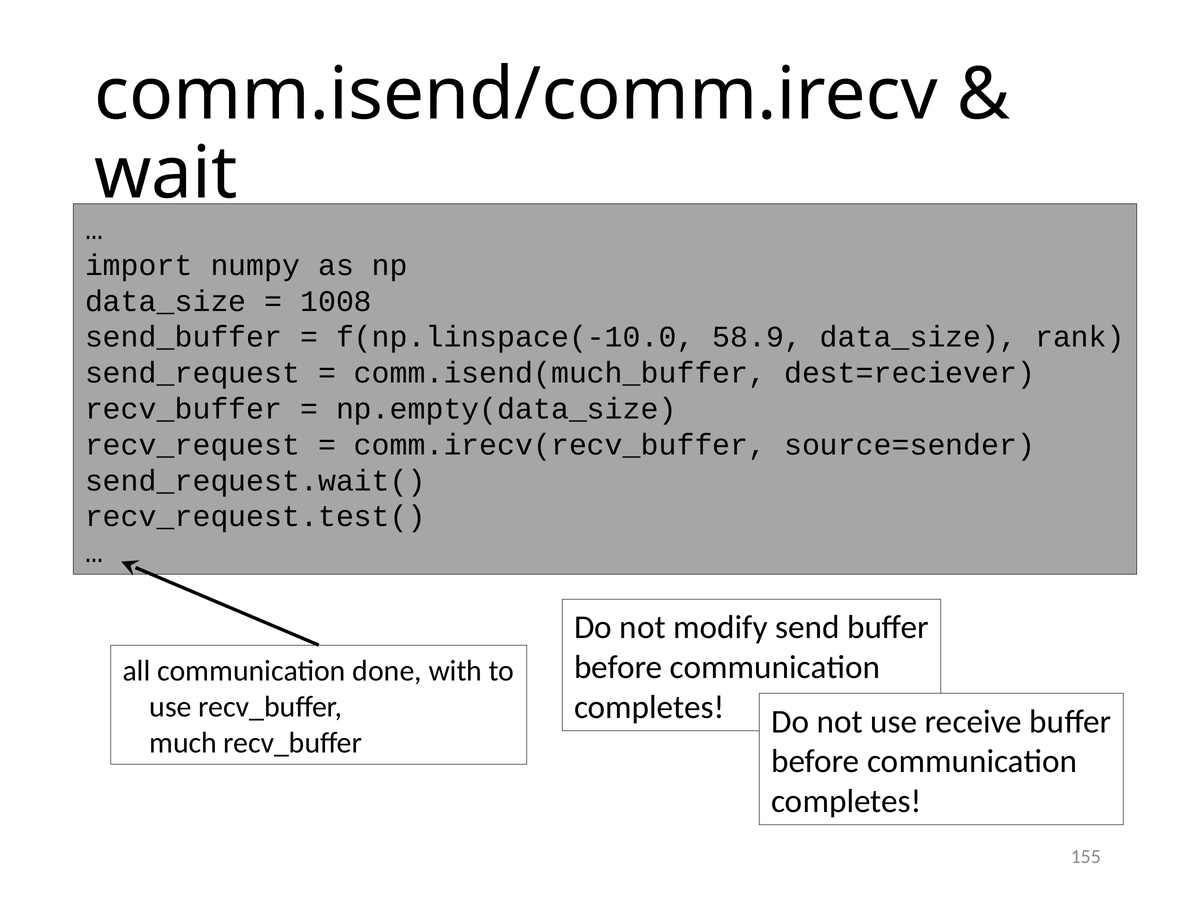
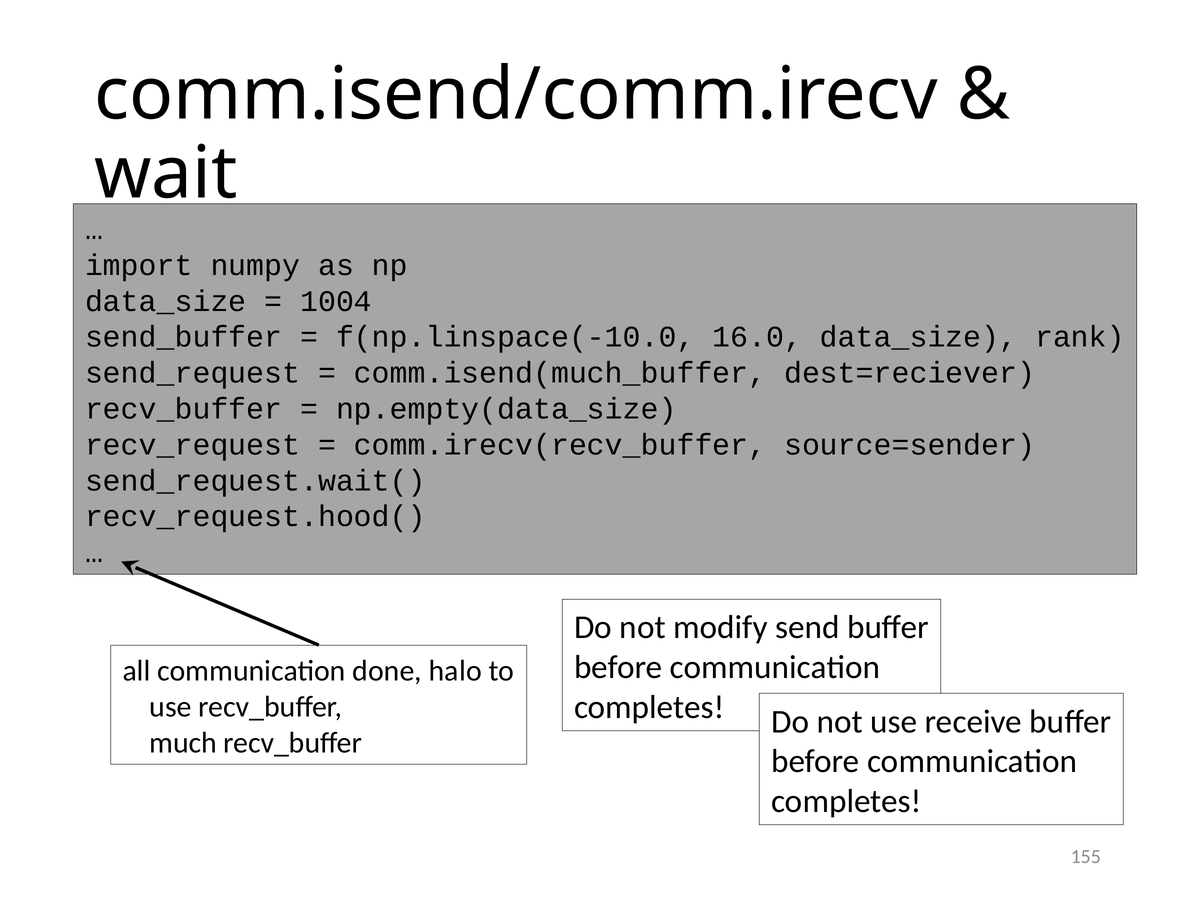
1008: 1008 -> 1004
58.9: 58.9 -> 16.0
recv_request.test(: recv_request.test( -> recv_request.hood(
with: with -> halo
